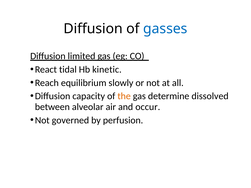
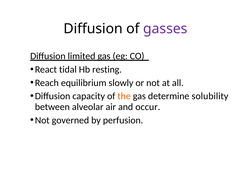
gasses colour: blue -> purple
kinetic: kinetic -> resting
dissolved: dissolved -> solubility
